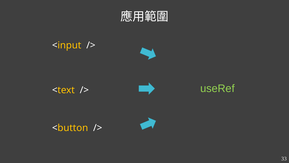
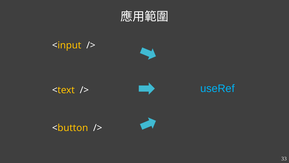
useRef colour: light green -> light blue
